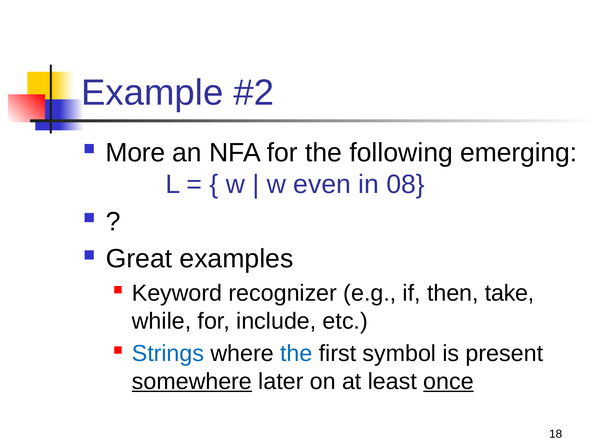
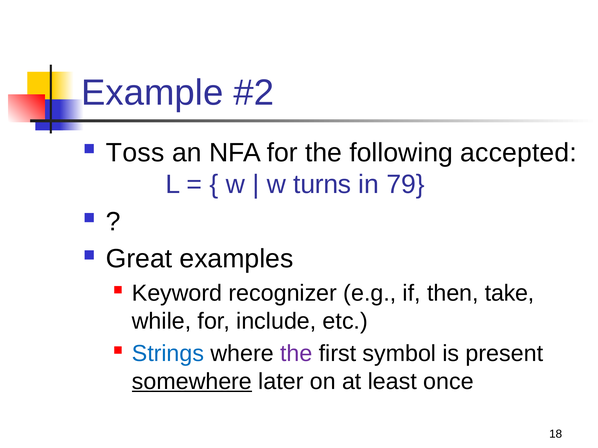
More: More -> Toss
emerging: emerging -> accepted
even: even -> turns
08: 08 -> 79
the at (296, 354) colour: blue -> purple
once underline: present -> none
